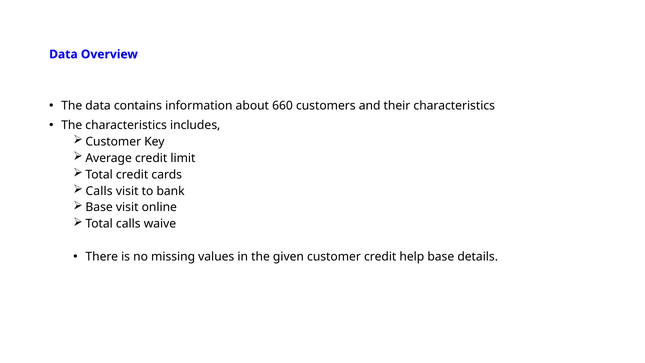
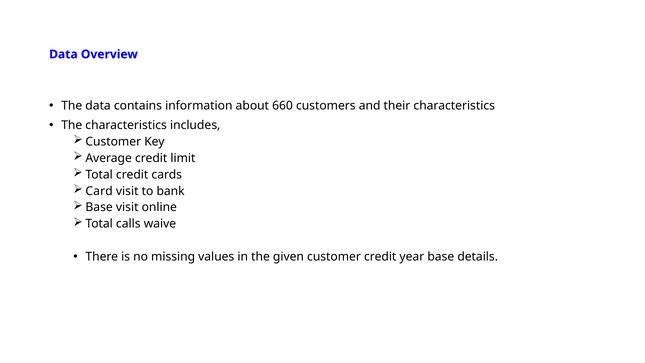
Calls at (99, 191): Calls -> Card
help: help -> year
